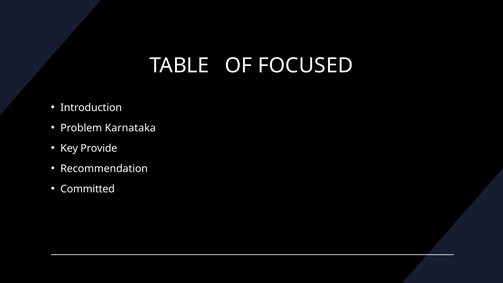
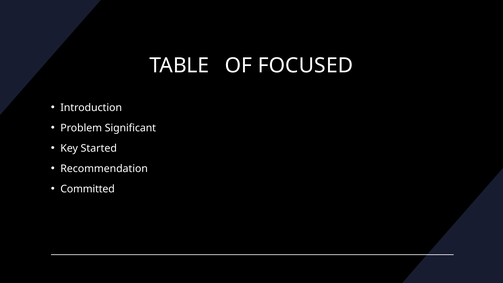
Karnataka: Karnataka -> Significant
Provide: Provide -> Started
